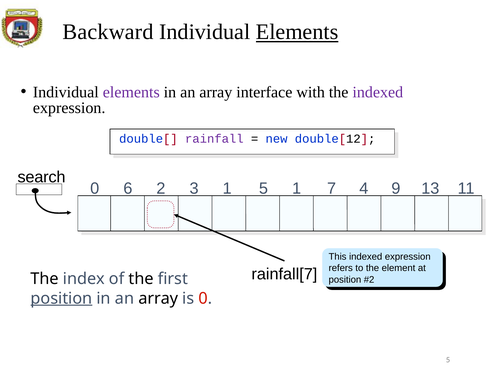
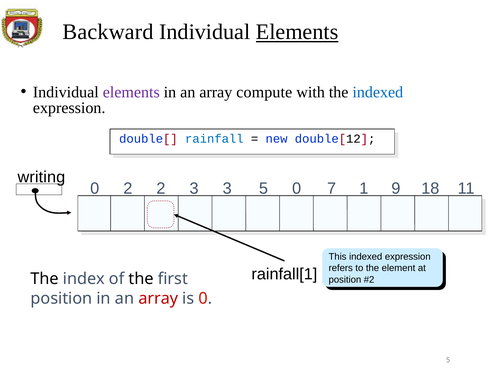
interface: interface -> compute
indexed at (378, 92) colour: purple -> blue
rainfall colour: purple -> blue
search: search -> writing
0 6: 6 -> 2
3 1: 1 -> 3
5 1: 1 -> 0
4: 4 -> 1
13: 13 -> 18
rainfall[7: rainfall[7 -> rainfall[1
position at (61, 298) underline: present -> none
array at (158, 298) colour: black -> red
